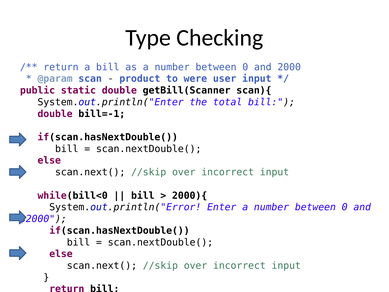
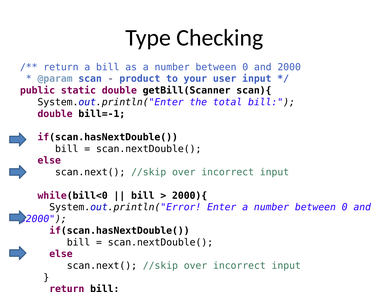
were: were -> your
